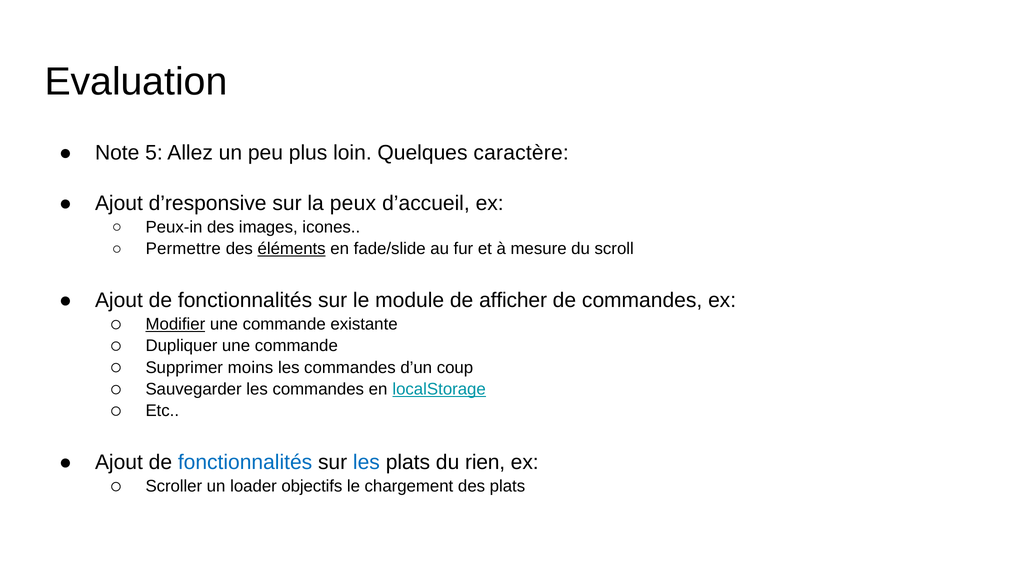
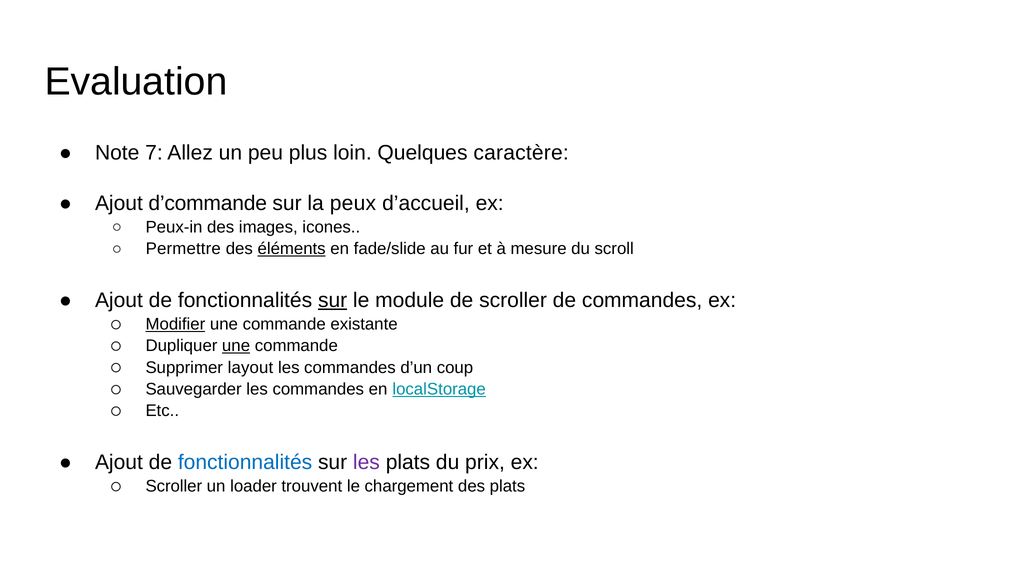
5: 5 -> 7
d’responsive: d’responsive -> d’commande
sur at (333, 300) underline: none -> present
de afficher: afficher -> scroller
une at (236, 346) underline: none -> present
moins: moins -> layout
les at (366, 462) colour: blue -> purple
rien: rien -> prix
objectifs: objectifs -> trouvent
